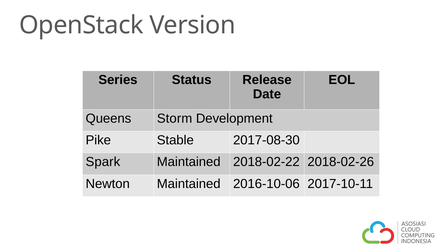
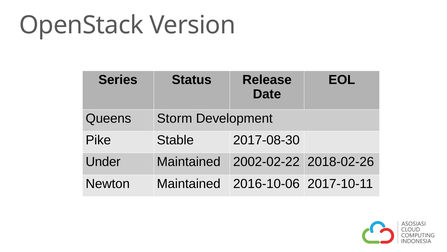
Spark: Spark -> Under
2018-02-22: 2018-02-22 -> 2002-02-22
